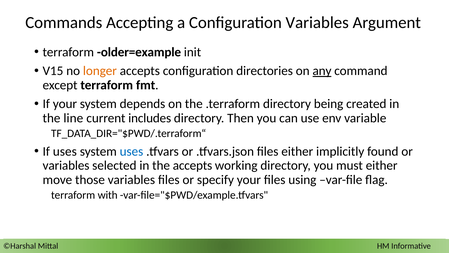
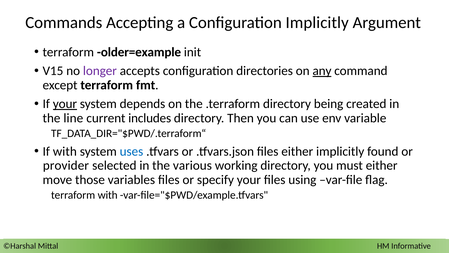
Configuration Variables: Variables -> Implicitly
longer colour: orange -> purple
your at (65, 104) underline: none -> present
If uses: uses -> with
variables at (66, 165): variables -> provider
the accepts: accepts -> various
